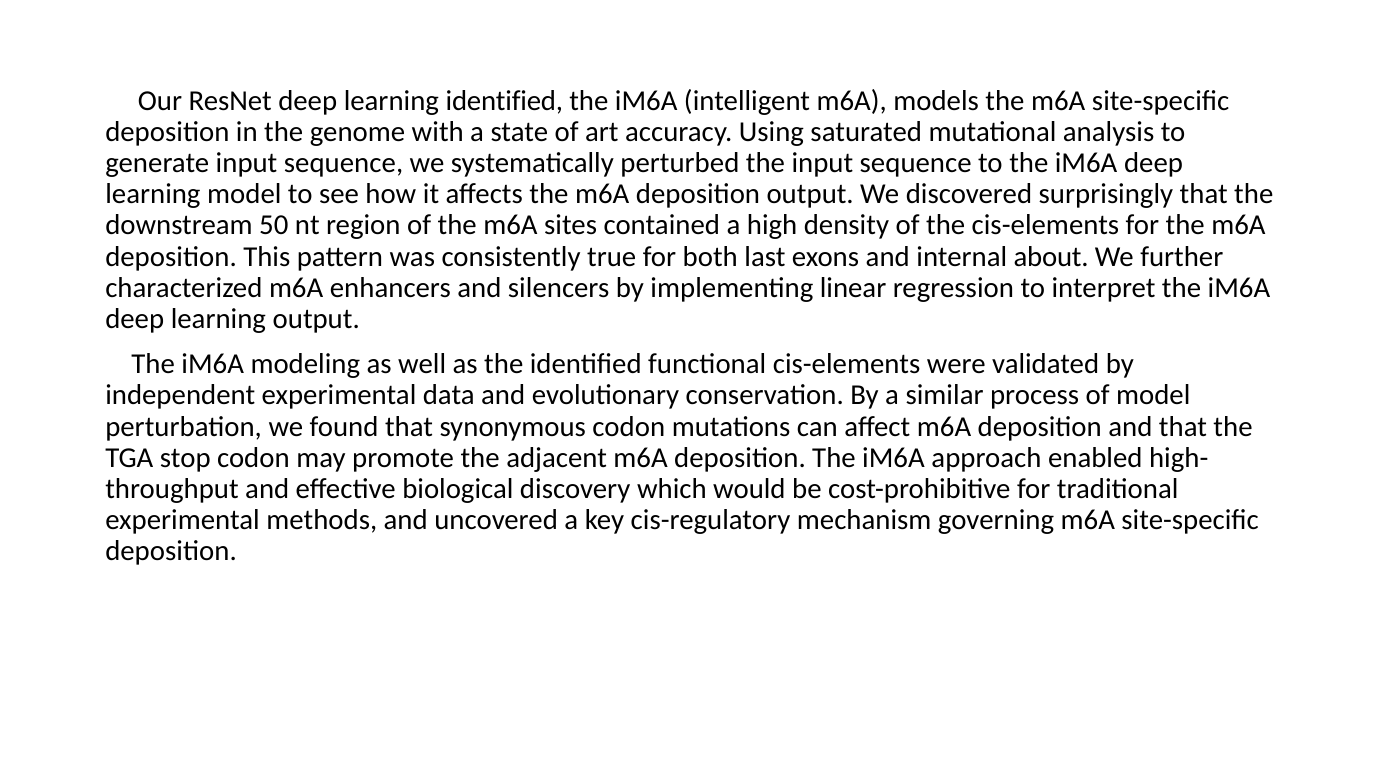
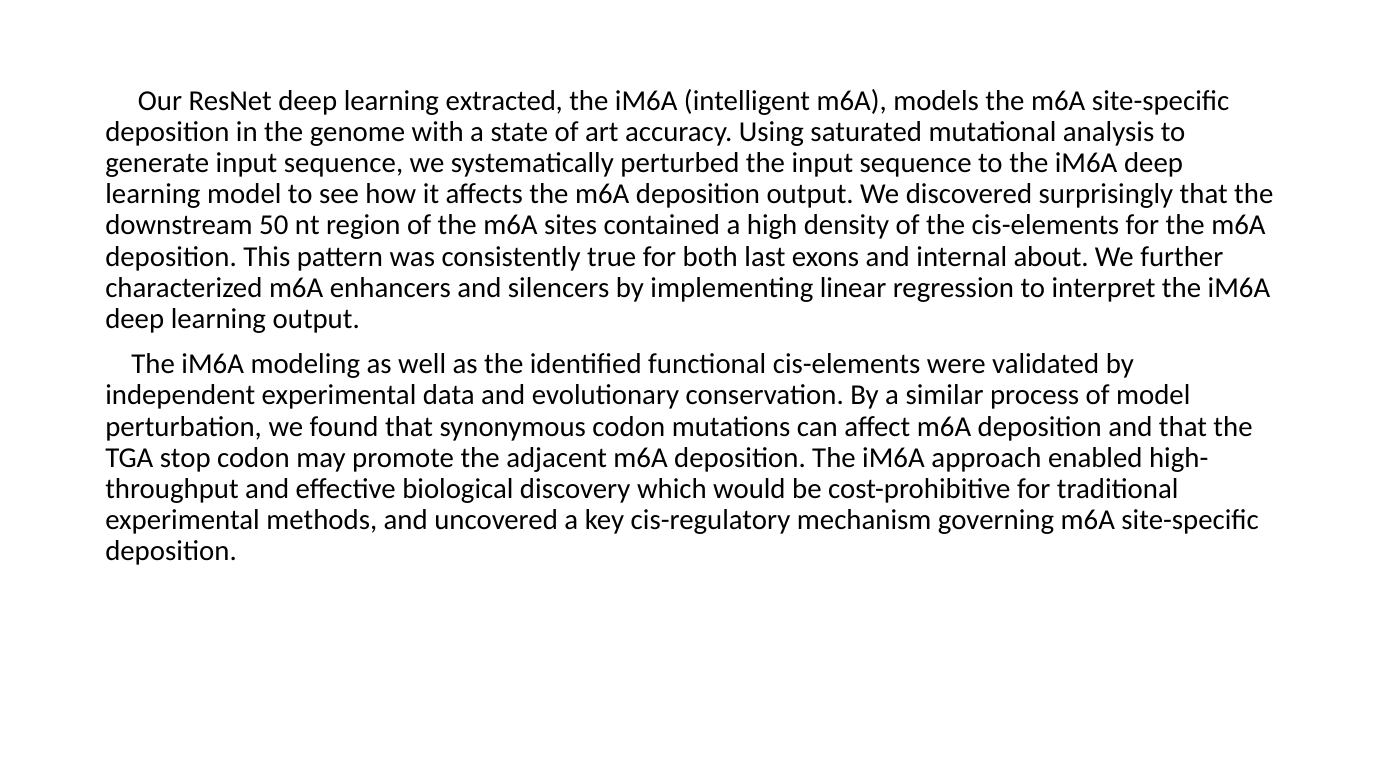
learning identified: identified -> extracted
